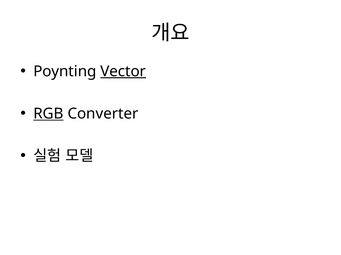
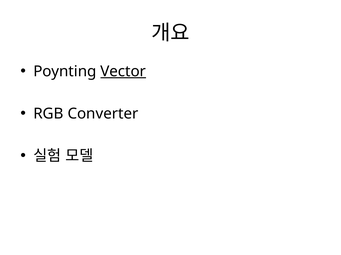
RGB underline: present -> none
